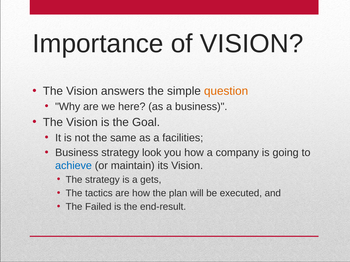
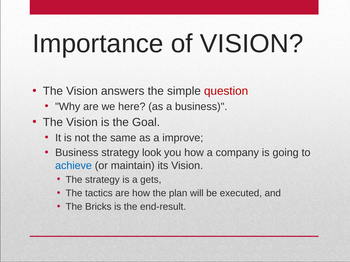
question colour: orange -> red
facilities: facilities -> improve
Failed: Failed -> Bricks
